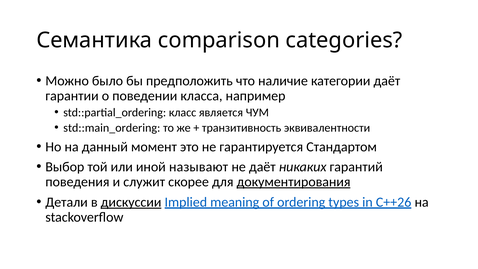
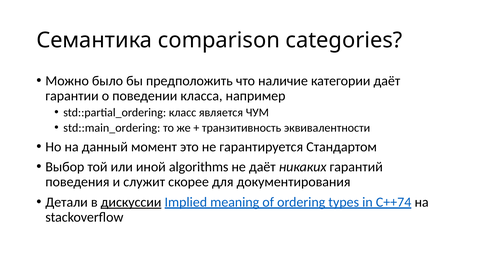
называют: называют -> algorithms
документирования underline: present -> none
C++26: C++26 -> C++74
